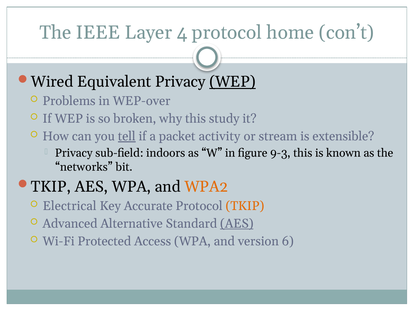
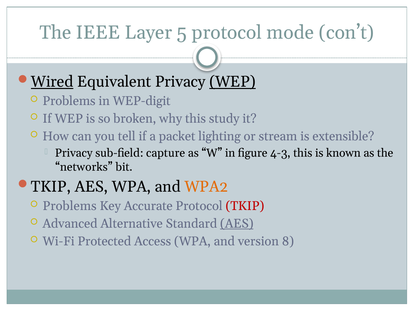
4: 4 -> 5
home: home -> mode
Wired underline: none -> present
WEP-over: WEP-over -> WEP-digit
tell underline: present -> none
activity: activity -> lighting
indoors: indoors -> capture
9-3: 9-3 -> 4-3
Electrical at (70, 206): Electrical -> Problems
TKIP at (245, 206) colour: orange -> red
6: 6 -> 8
